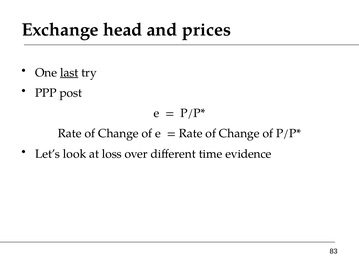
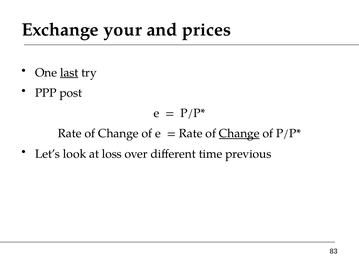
head: head -> your
Change at (239, 134) underline: none -> present
evidence: evidence -> previous
